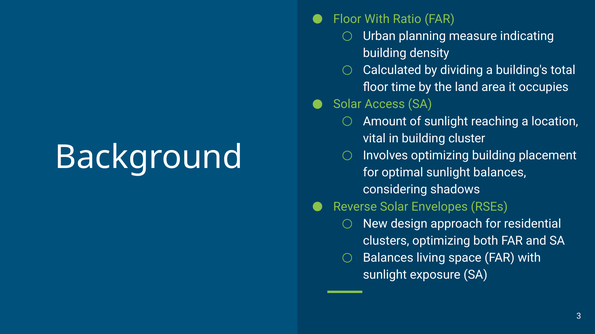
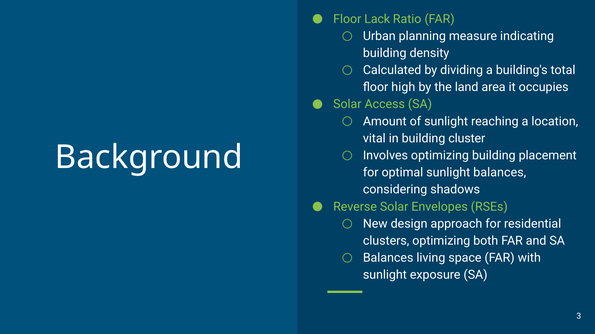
Floor With: With -> Lack
time: time -> high
